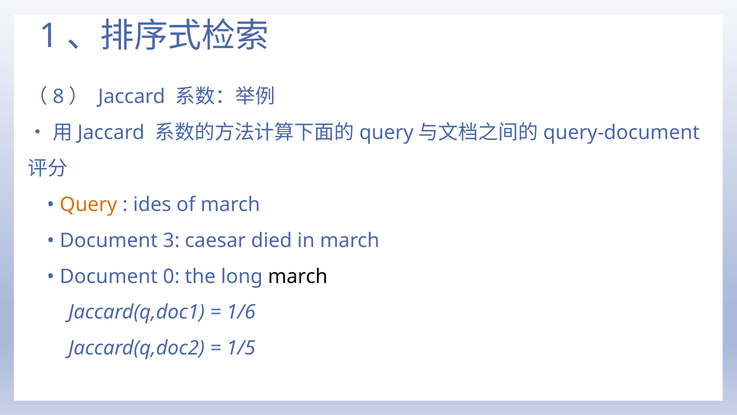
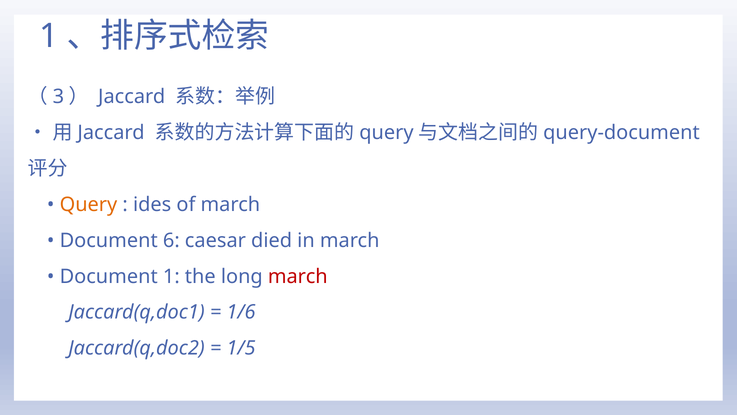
8: 8 -> 3
3: 3 -> 6
Document 0: 0 -> 1
march at (298, 276) colour: black -> red
